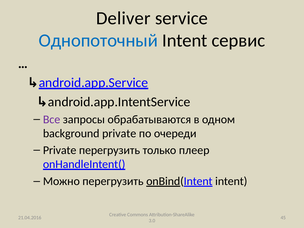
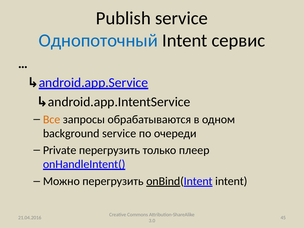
Deliver: Deliver -> Publish
Все colour: purple -> orange
background private: private -> service
